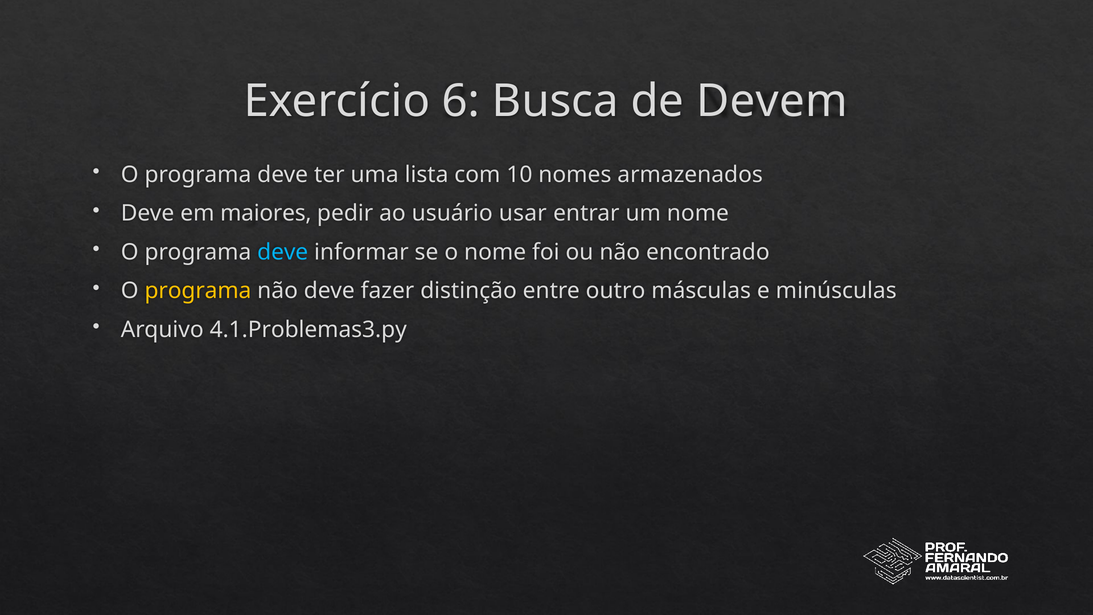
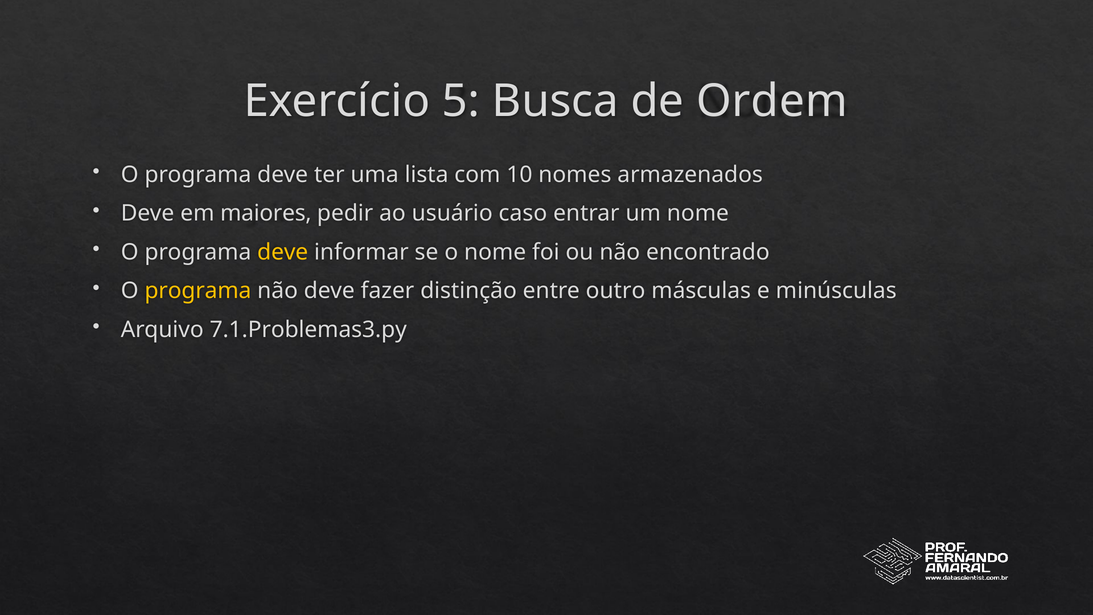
6: 6 -> 5
Devem: Devem -> Ordem
usar: usar -> caso
deve at (283, 252) colour: light blue -> yellow
4.1.Problemas3.py: 4.1.Problemas3.py -> 7.1.Problemas3.py
